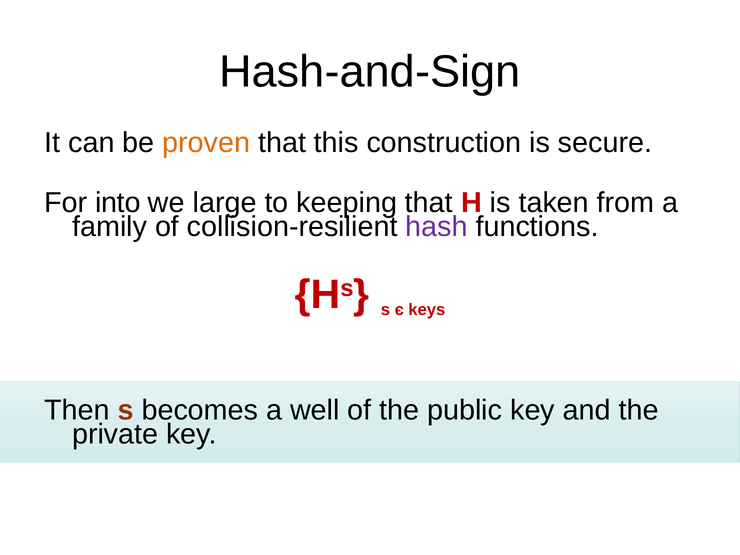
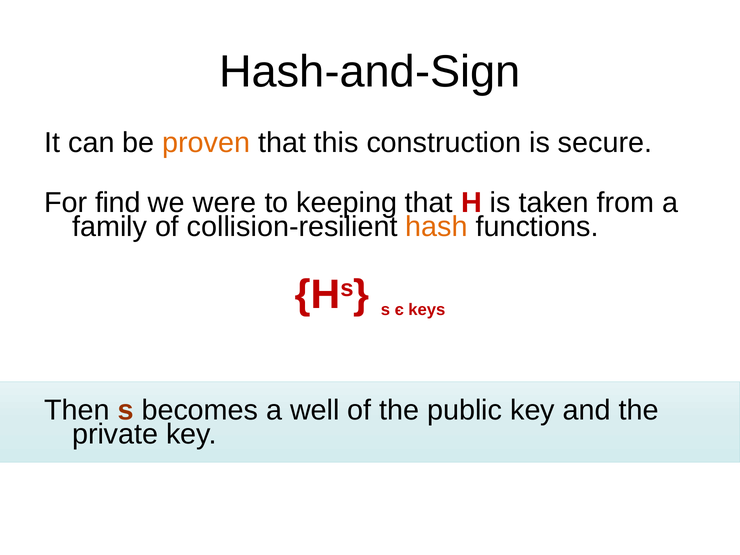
into: into -> find
large: large -> were
hash colour: purple -> orange
